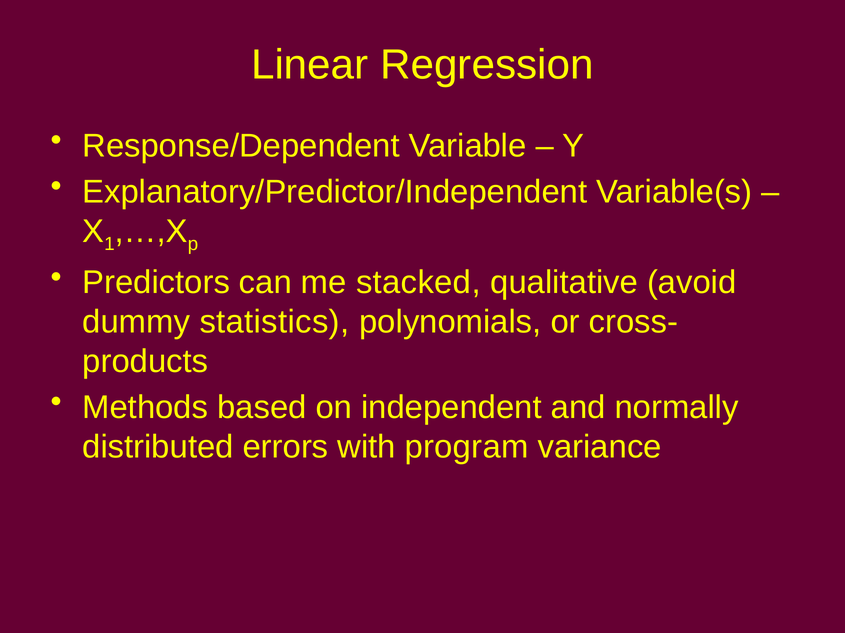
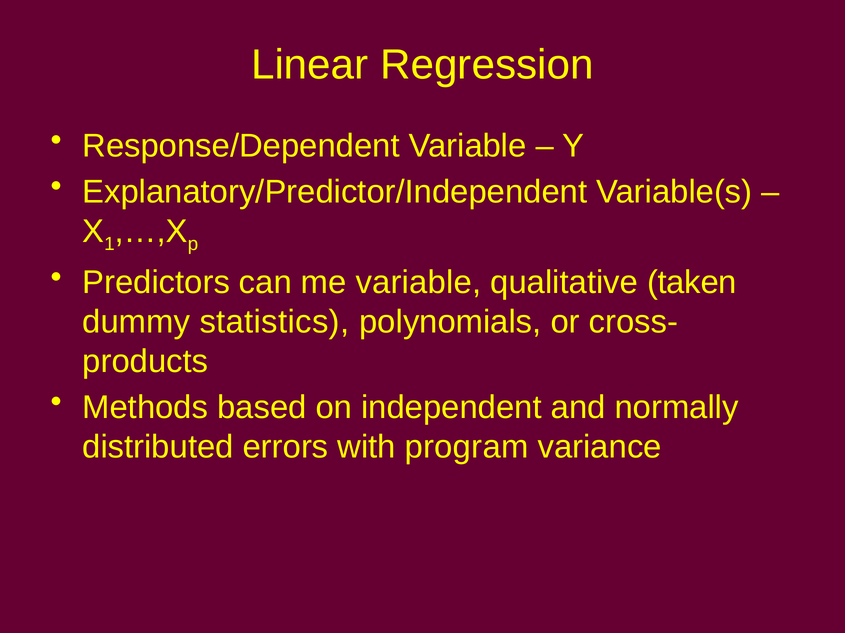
me stacked: stacked -> variable
avoid: avoid -> taken
